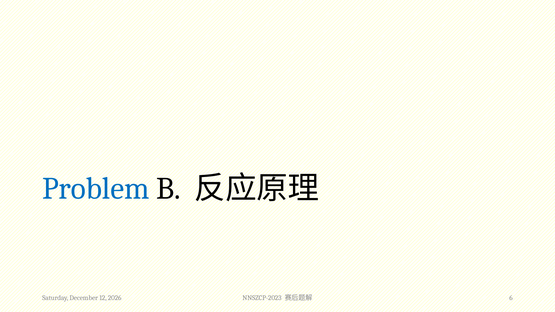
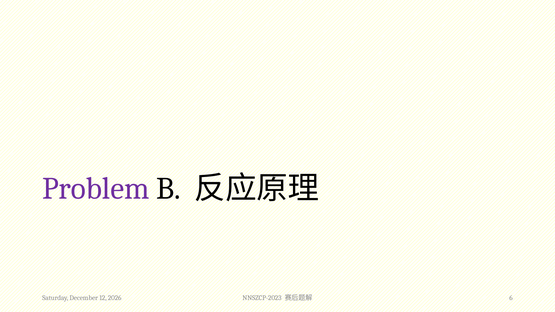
Problem colour: blue -> purple
